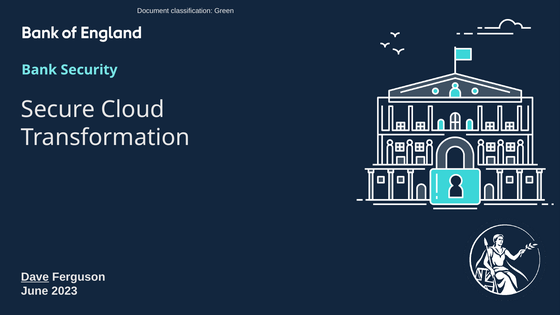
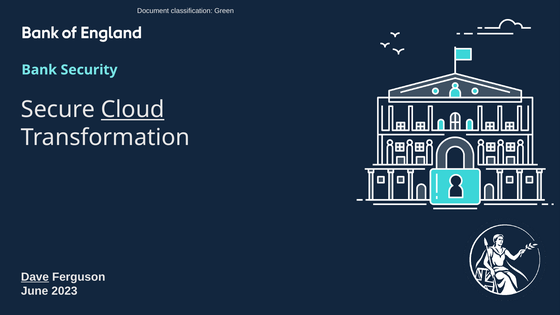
Cloud underline: none -> present
